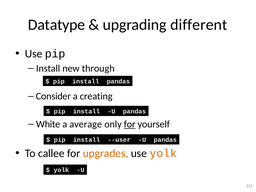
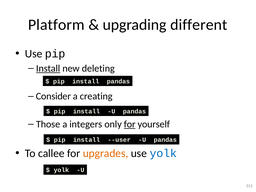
Datatype: Datatype -> Platform
Install at (48, 68) underline: none -> present
through: through -> deleting
White: White -> Those
average: average -> integers
yolk at (163, 153) colour: orange -> blue
